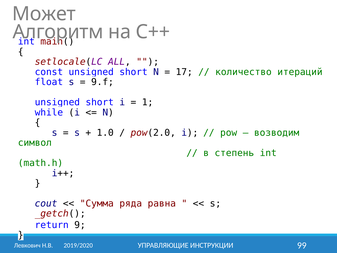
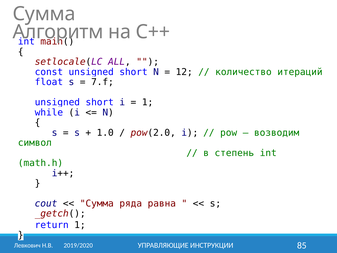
Может at (44, 14): Может -> Сумма
17: 17 -> 12
9.f: 9.f -> 7.f
return 9: 9 -> 1
99: 99 -> 85
